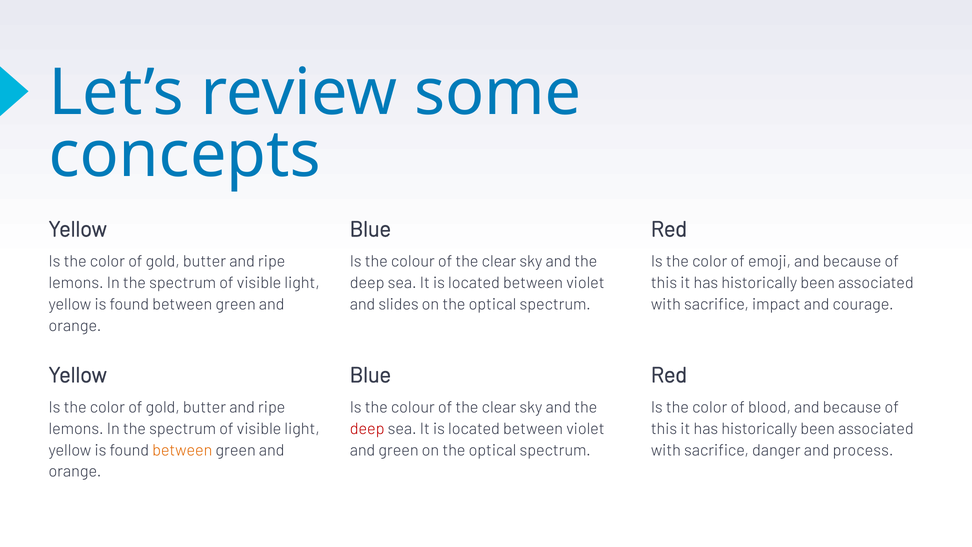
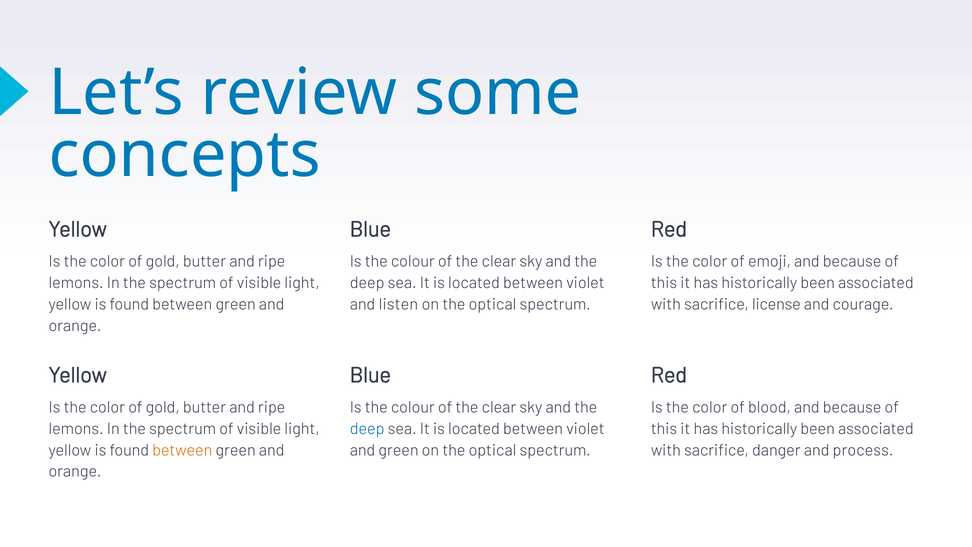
slides: slides -> listen
impact: impact -> license
deep at (367, 429) colour: red -> blue
